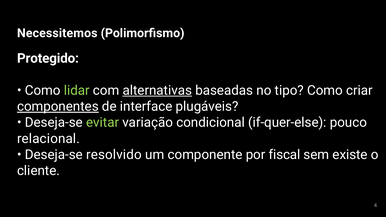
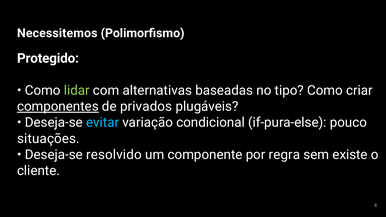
alternativas underline: present -> none
interface: interface -> privados
evitar colour: light green -> light blue
if-quer-else: if-quer-else -> if-pura-else
relacional: relacional -> situações
fiscal: fiscal -> regra
